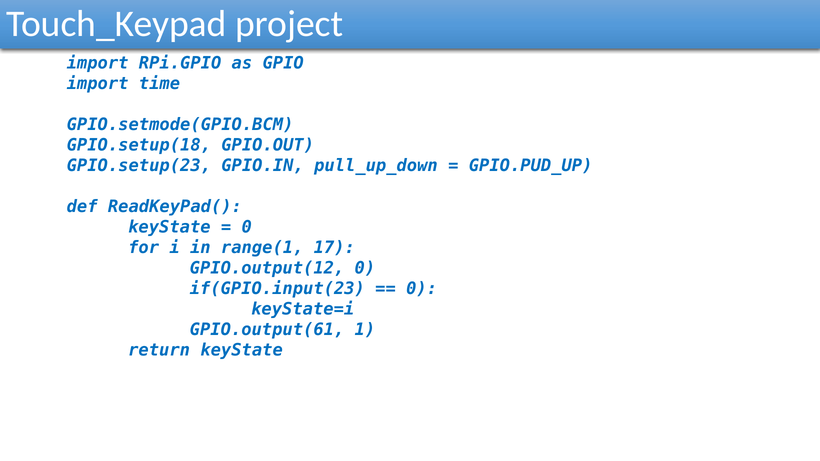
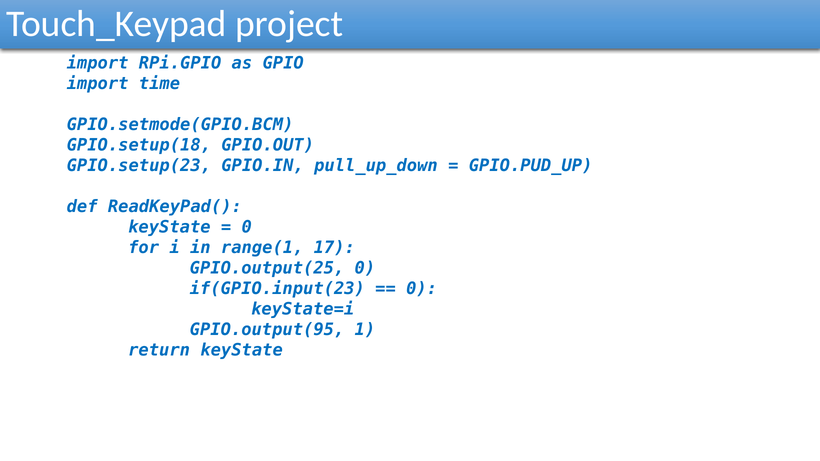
GPIO.output(12: GPIO.output(12 -> GPIO.output(25
GPIO.output(61: GPIO.output(61 -> GPIO.output(95
